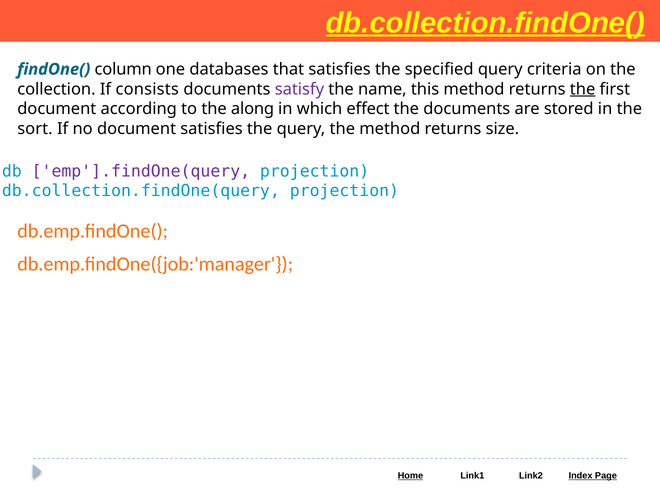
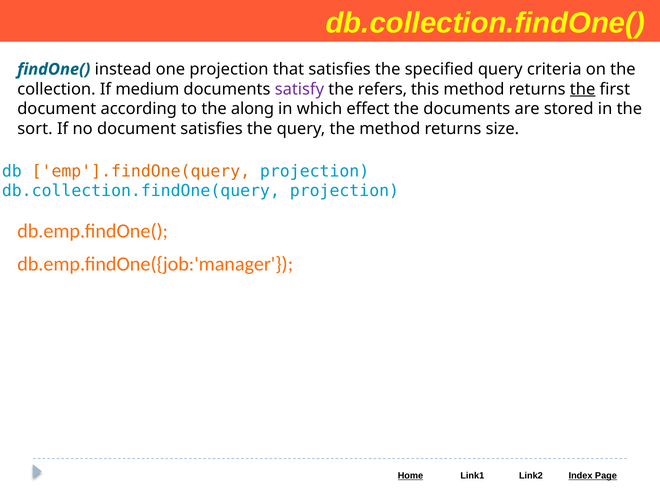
db.collection.findOne( underline: present -> none
column: column -> instead
one databases: databases -> projection
consists: consists -> medium
name: name -> refers
emp'].findOne(query colour: purple -> orange
